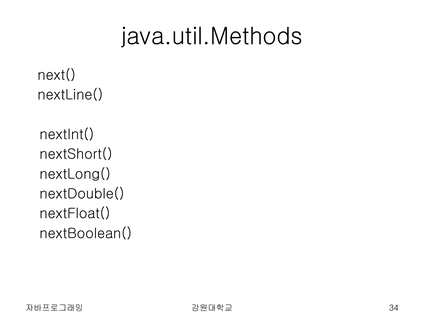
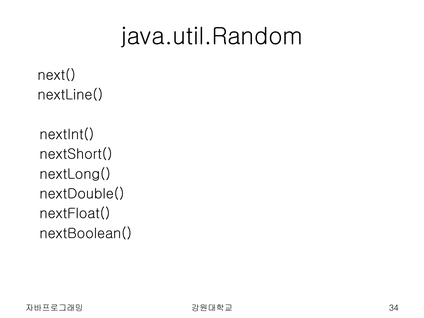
java.util.Methods: java.util.Methods -> java.util.Random
